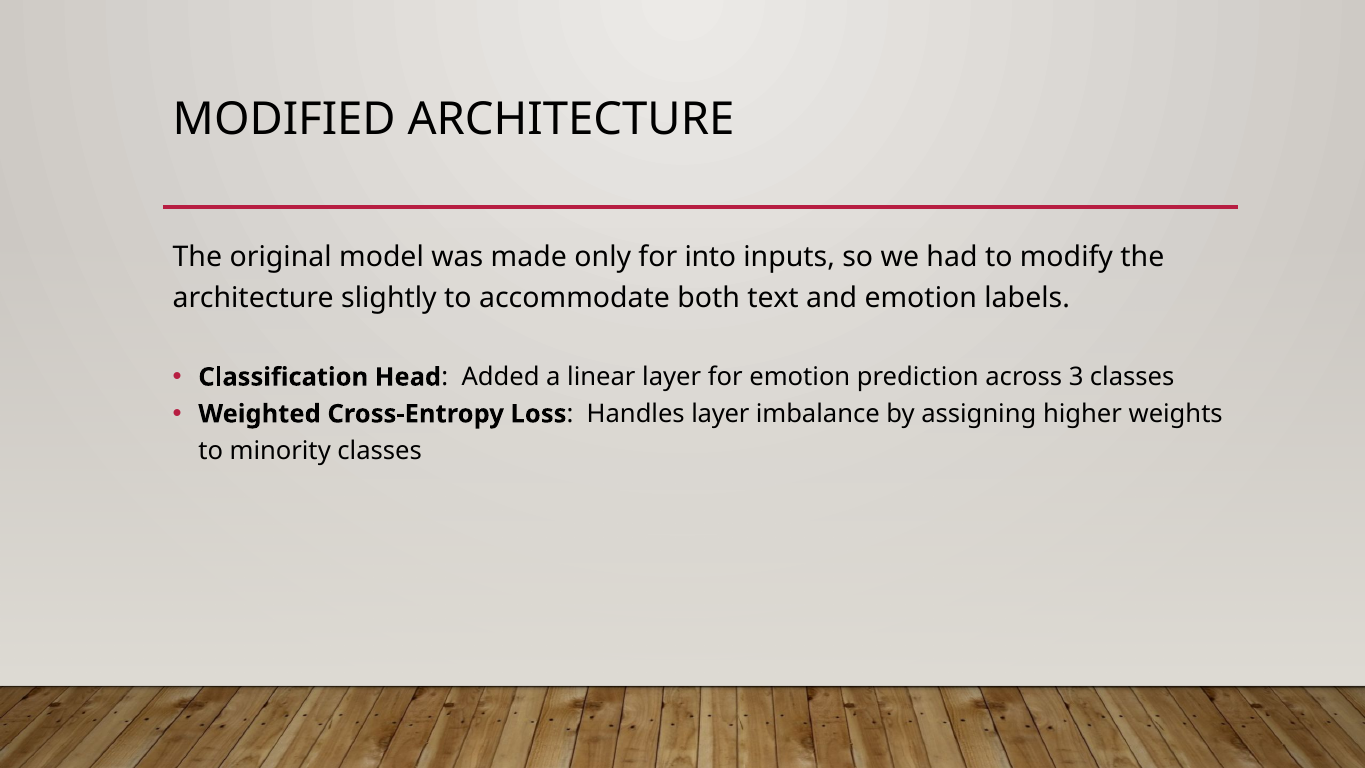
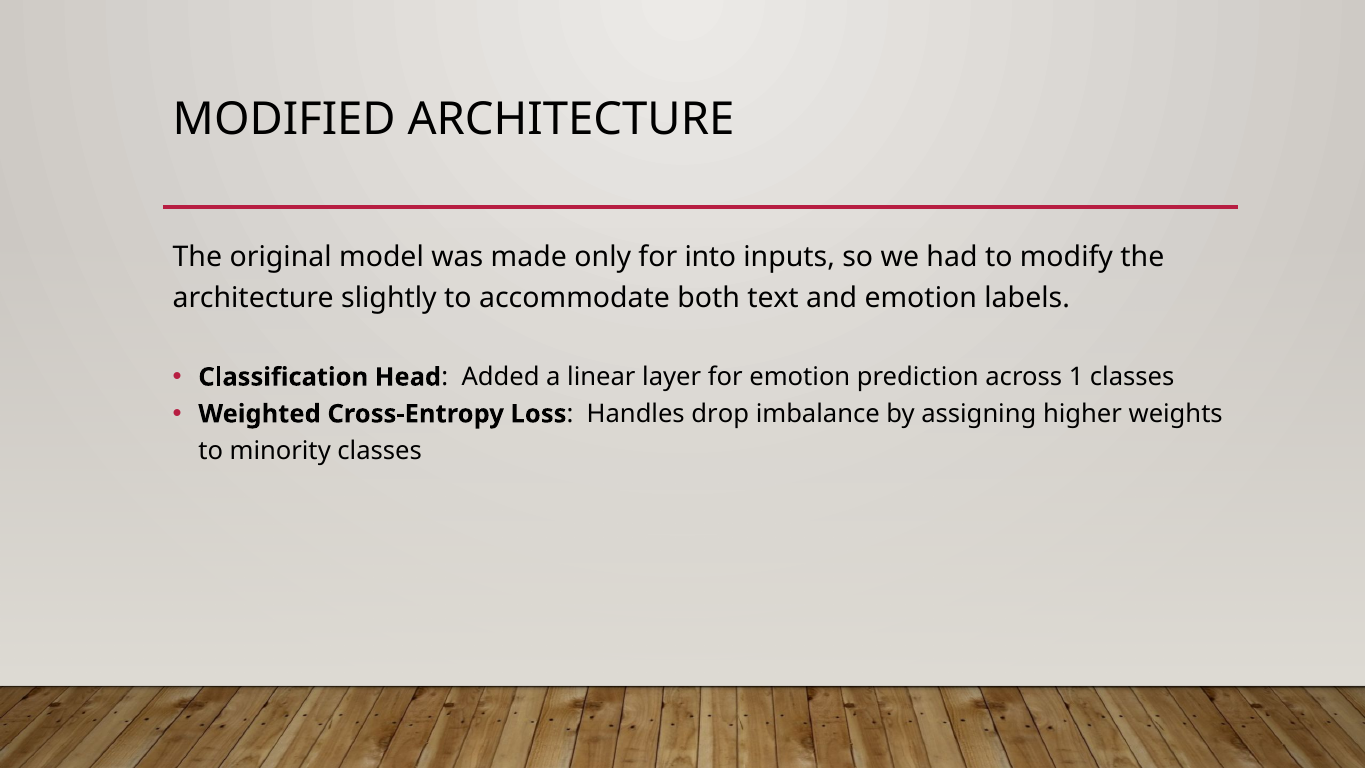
3: 3 -> 1
Handles layer: layer -> drop
